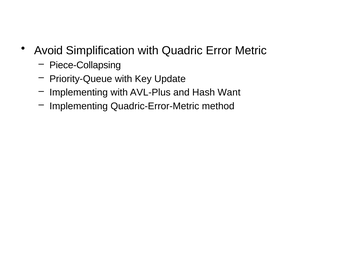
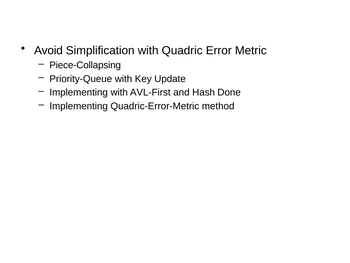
AVL-Plus: AVL-Plus -> AVL-First
Want: Want -> Done
